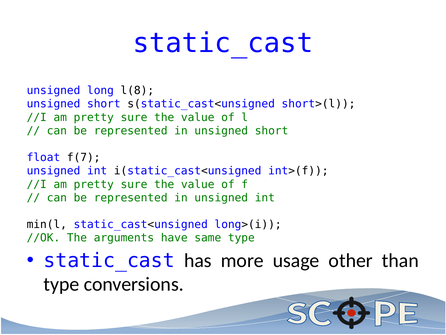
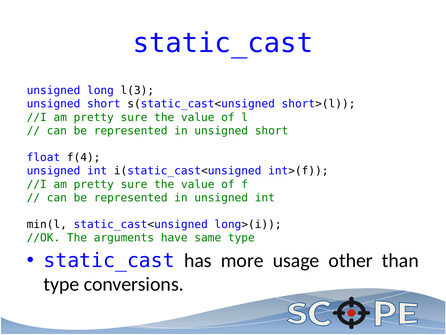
l(8: l(8 -> l(3
f(7: f(7 -> f(4
